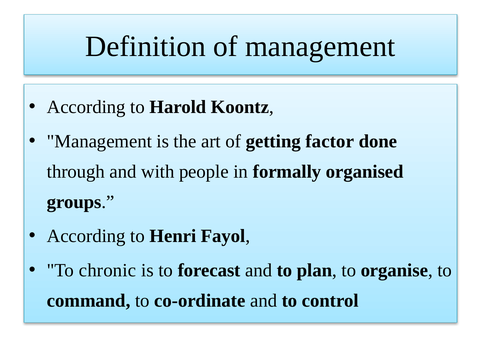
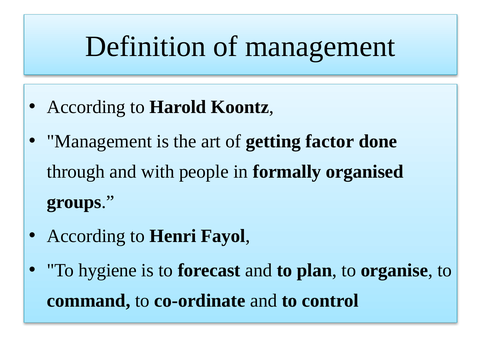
chronic: chronic -> hygiene
